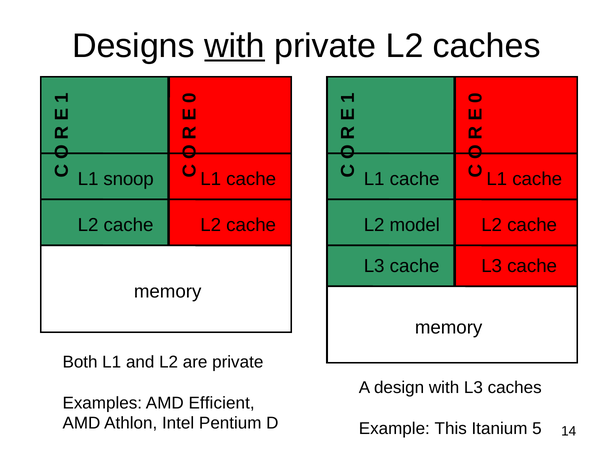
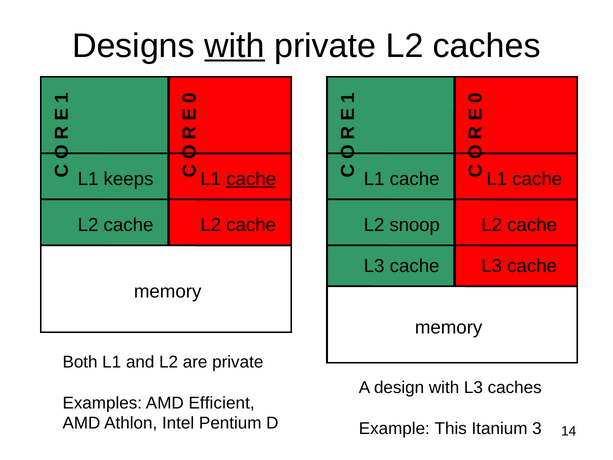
snoop: snoop -> keeps
cache at (251, 179) underline: none -> present
model: model -> snoop
5: 5 -> 3
